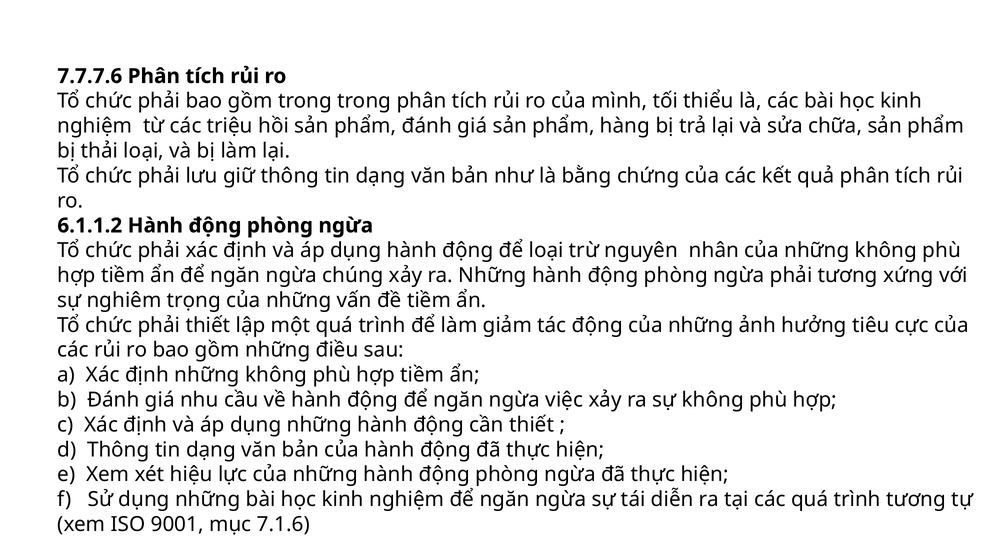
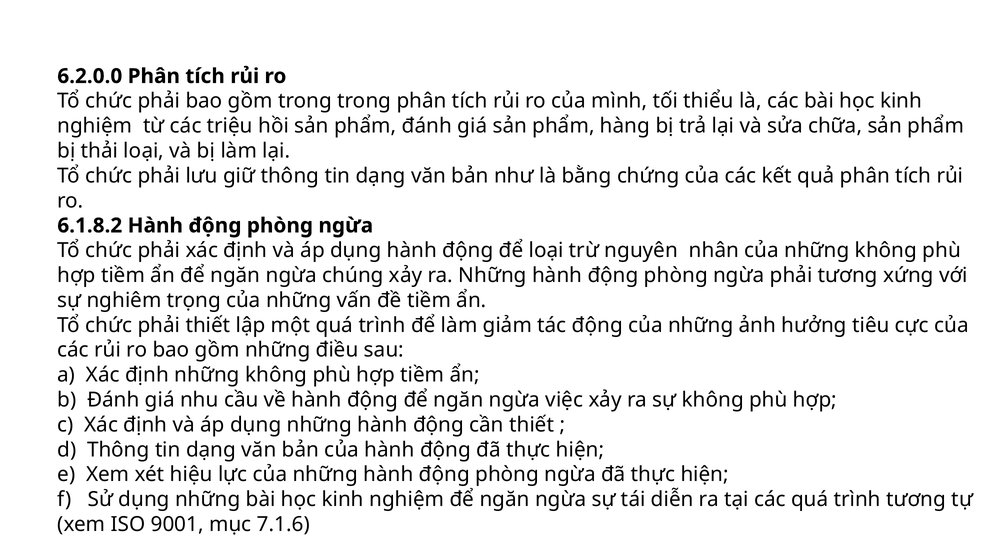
7.7.7.6: 7.7.7.6 -> 6.2.0.0
6.1.1.2: 6.1.1.2 -> 6.1.8.2
